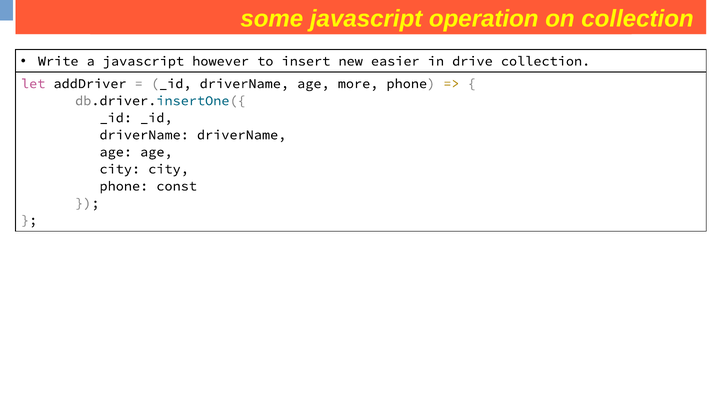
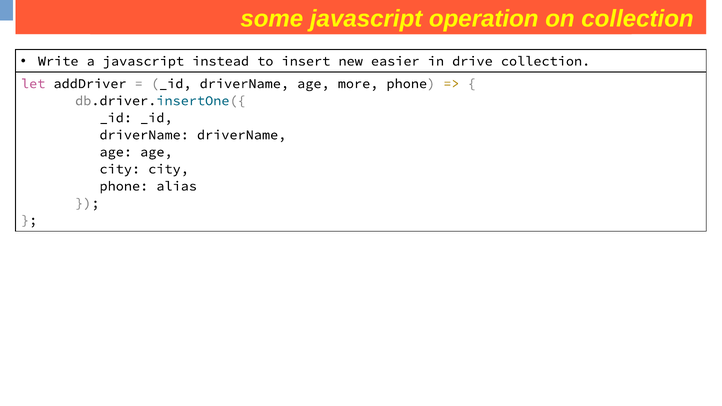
however: however -> instead
const: const -> alias
